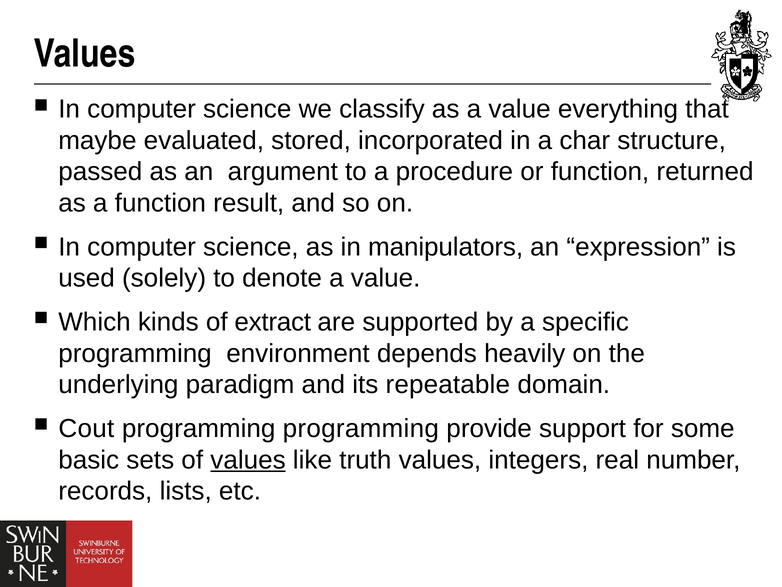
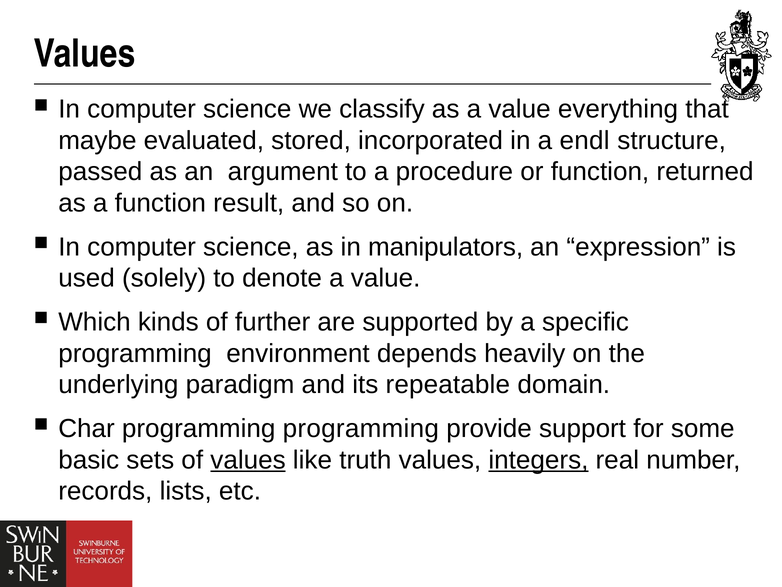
char: char -> endl
extract: extract -> further
Cout: Cout -> Char
integers underline: none -> present
